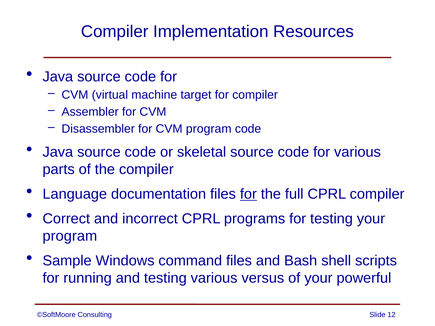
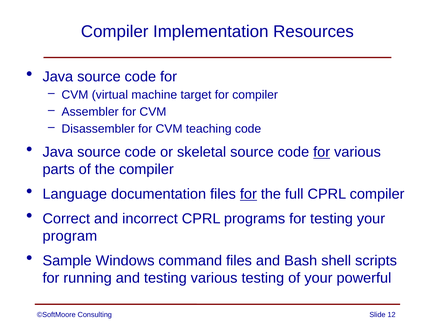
CVM program: program -> teaching
for at (322, 152) underline: none -> present
various versus: versus -> testing
